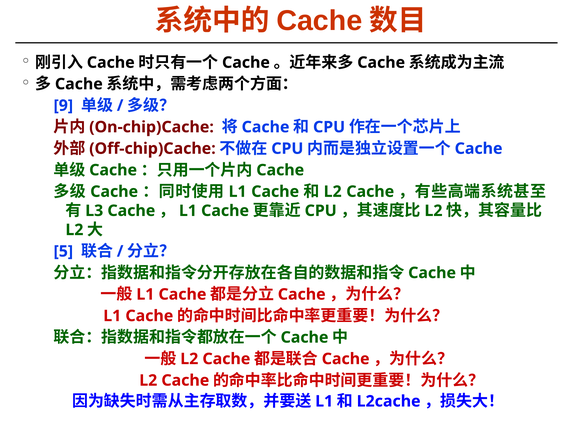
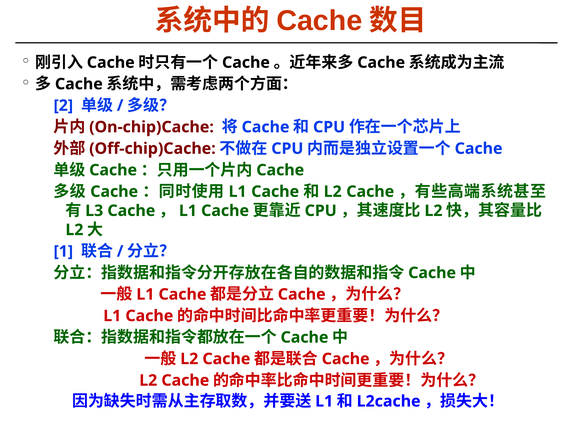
9: 9 -> 2
5: 5 -> 1
